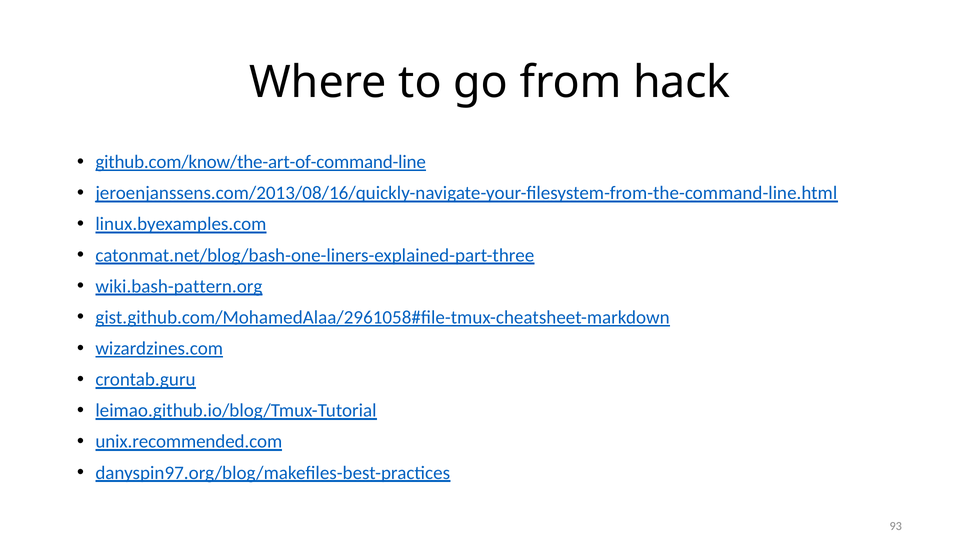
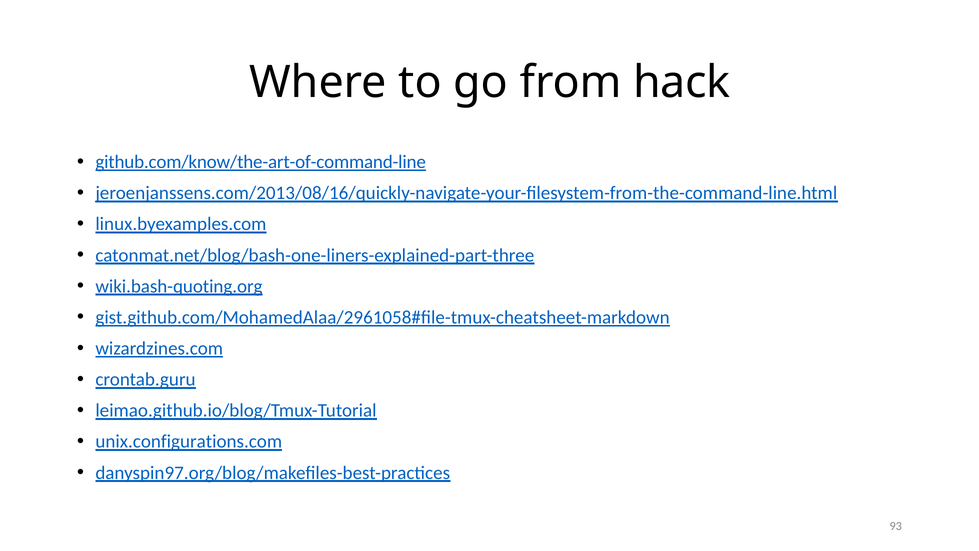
wiki.bash-pattern.org: wiki.bash-pattern.org -> wiki.bash-quoting.org
unix.recommended.com: unix.recommended.com -> unix.configurations.com
